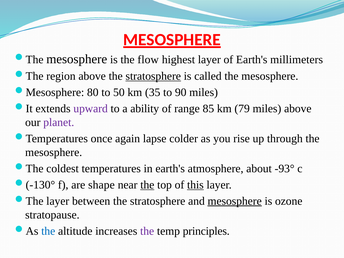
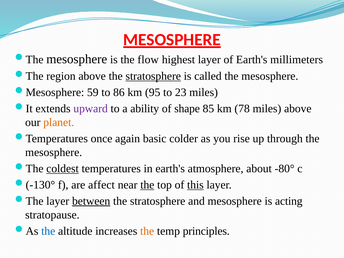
80: 80 -> 59
50: 50 -> 86
35: 35 -> 95
90: 90 -> 23
range: range -> shape
79: 79 -> 78
planet colour: purple -> orange
lapse: lapse -> basic
coldest underline: none -> present
-93°: -93° -> -80°
shape: shape -> affect
between underline: none -> present
mesosphere at (235, 201) underline: present -> none
ozone: ozone -> acting
the at (147, 231) colour: purple -> orange
